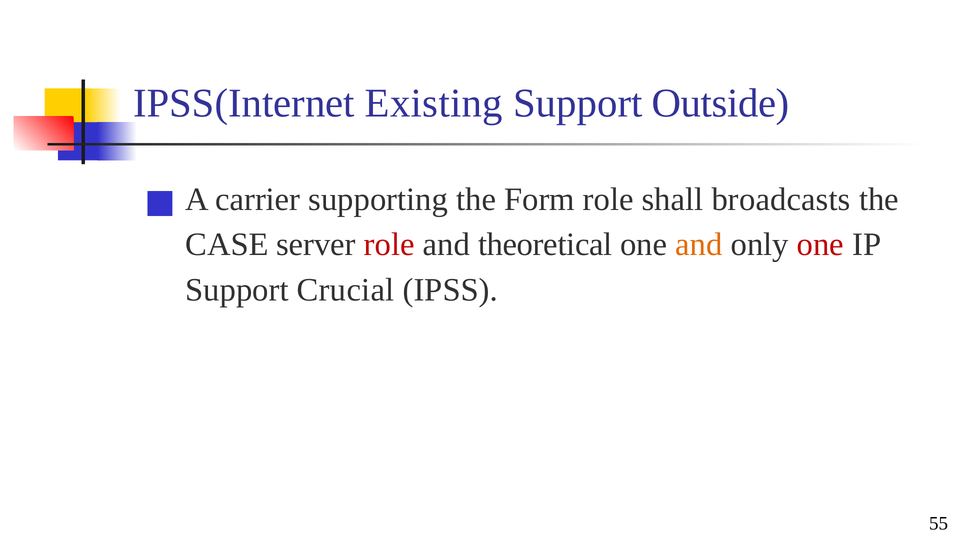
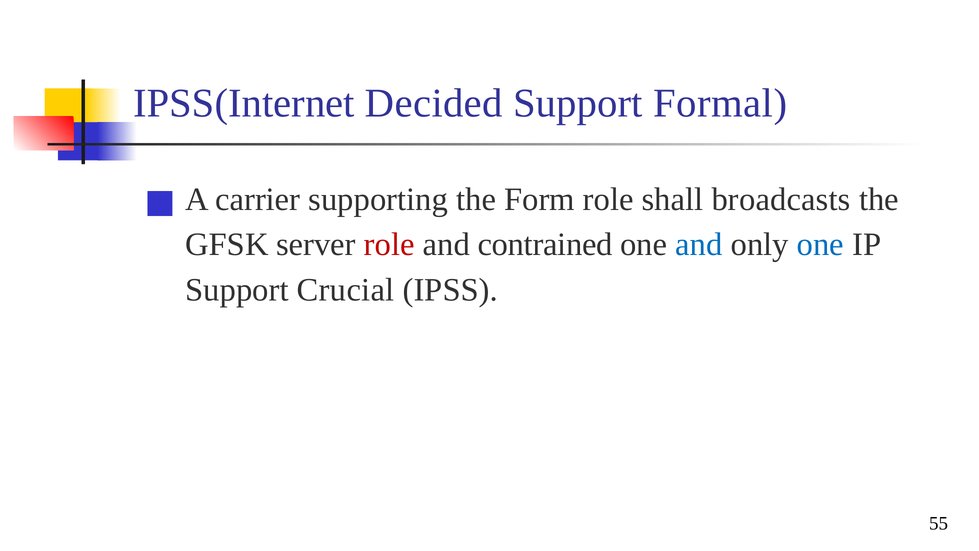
Existing: Existing -> Decided
Outside: Outside -> Formal
CASE: CASE -> GFSK
theoretical: theoretical -> contrained
and at (699, 245) colour: orange -> blue
one at (820, 245) colour: red -> blue
